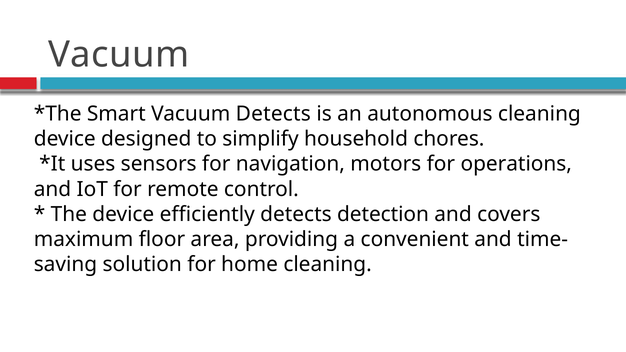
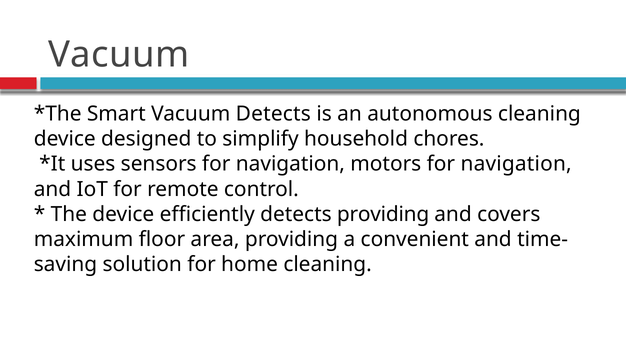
motors for operations: operations -> navigation
detects detection: detection -> providing
